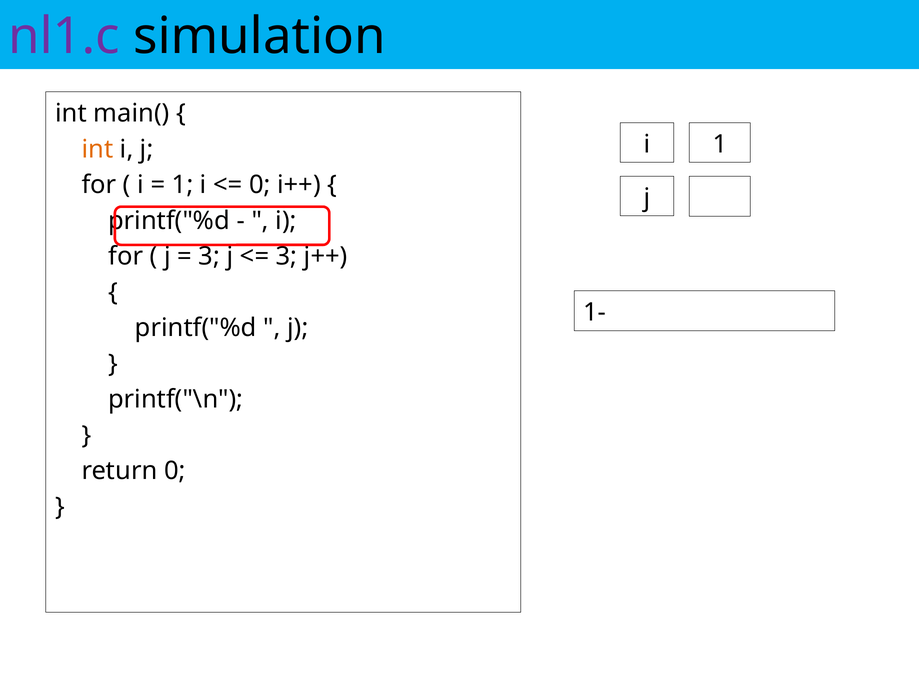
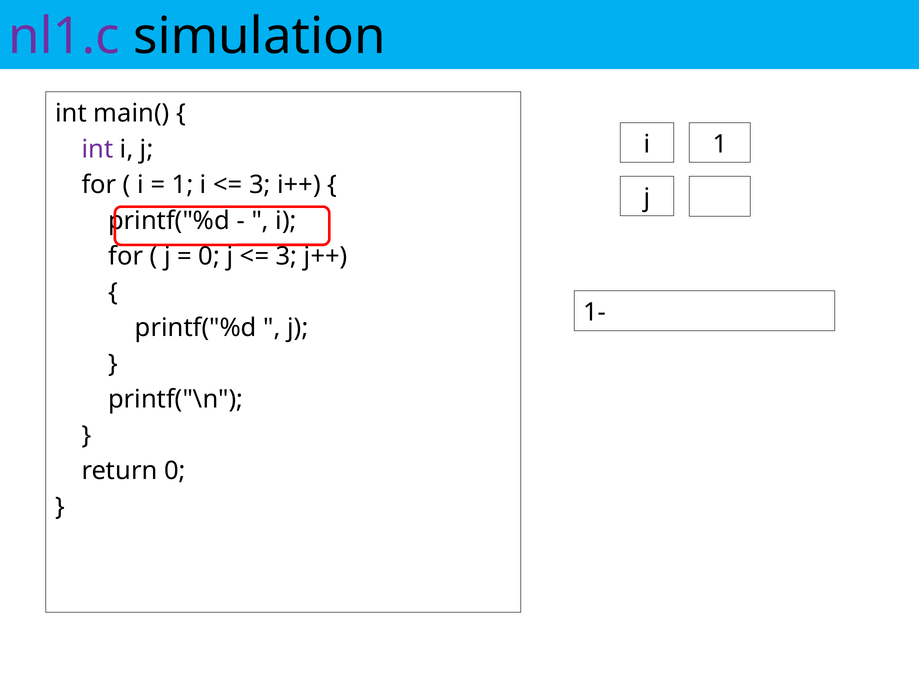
int at (97, 149) colour: orange -> purple
0 at (260, 185): 0 -> 3
3 at (209, 257): 3 -> 0
